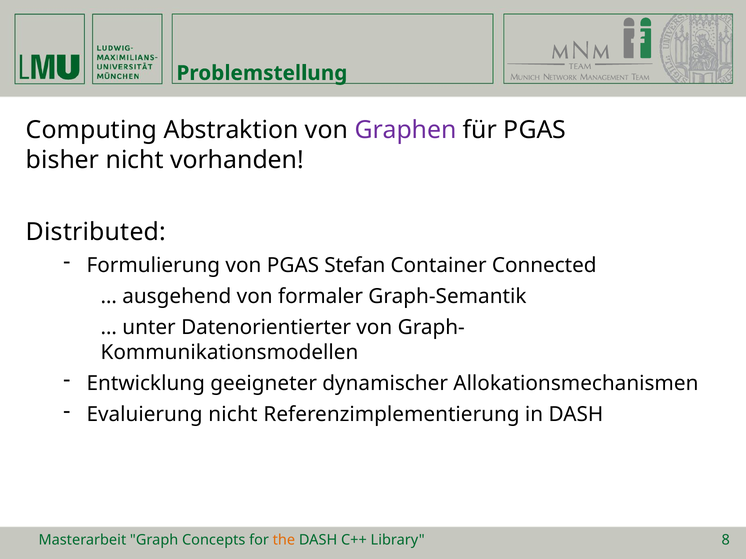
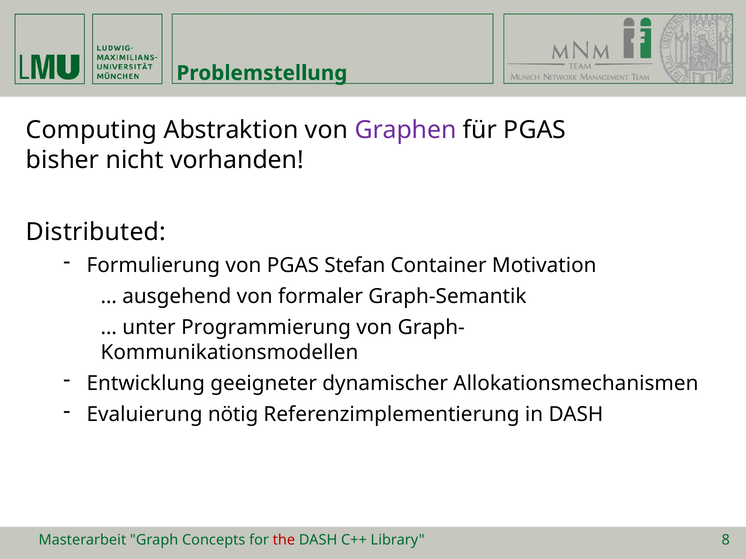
Connected: Connected -> Motivation
Datenorientierter: Datenorientierter -> Programmierung
Evaluierung nicht: nicht -> nötig
the colour: orange -> red
